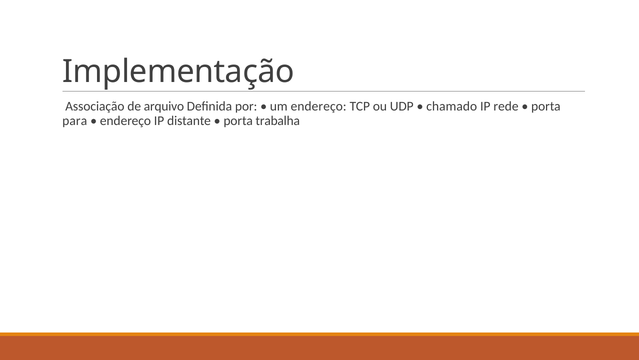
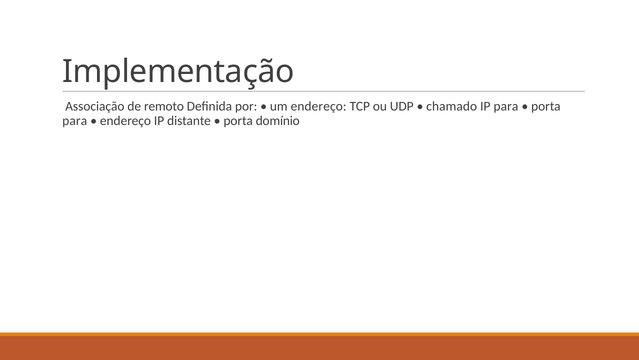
arquivo: arquivo -> remoto
IP rede: rede -> para
trabalha: trabalha -> domínio
